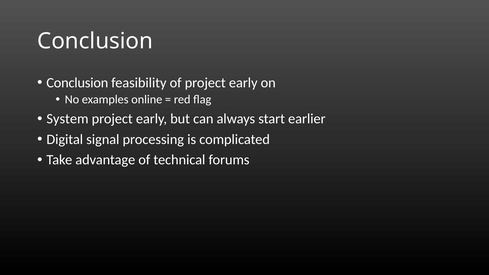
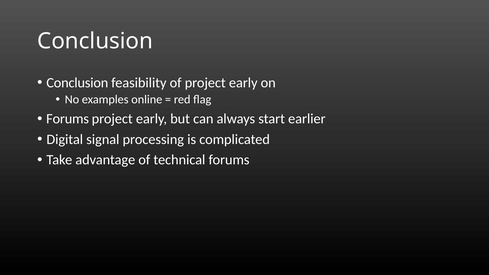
System at (67, 119): System -> Forums
